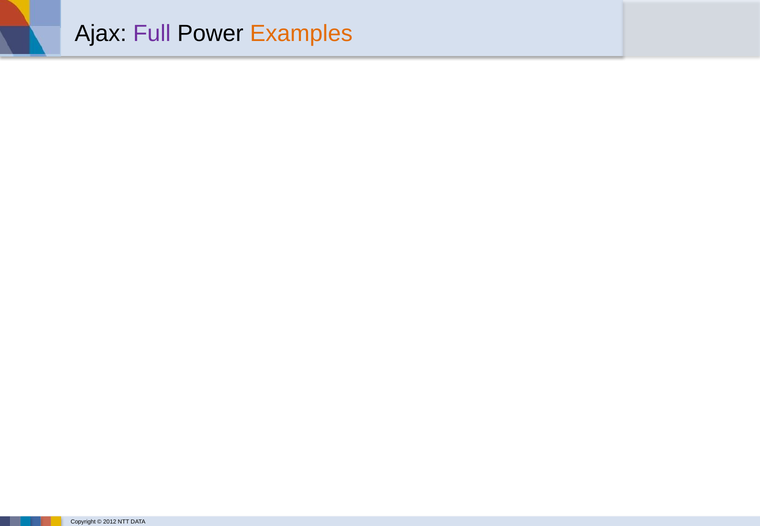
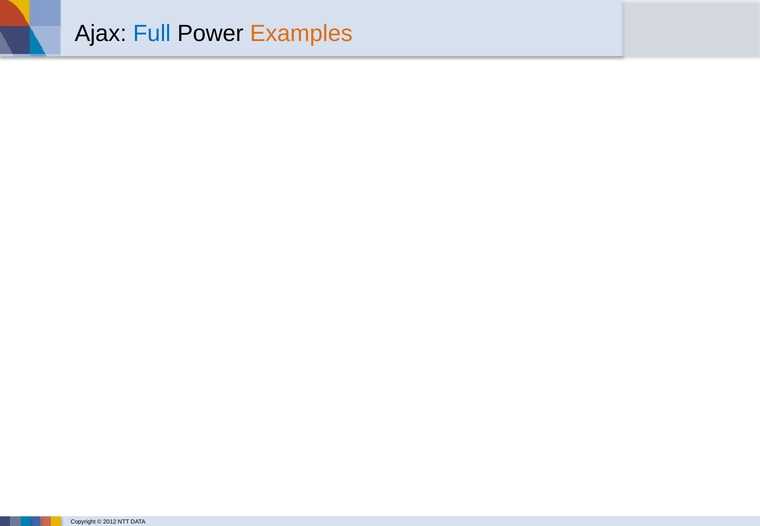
Full colour: purple -> blue
